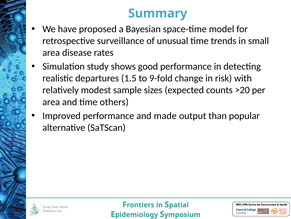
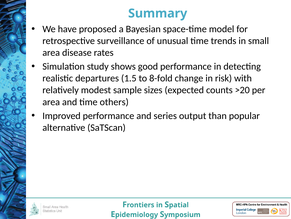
9-fold: 9-fold -> 8-fold
made: made -> series
